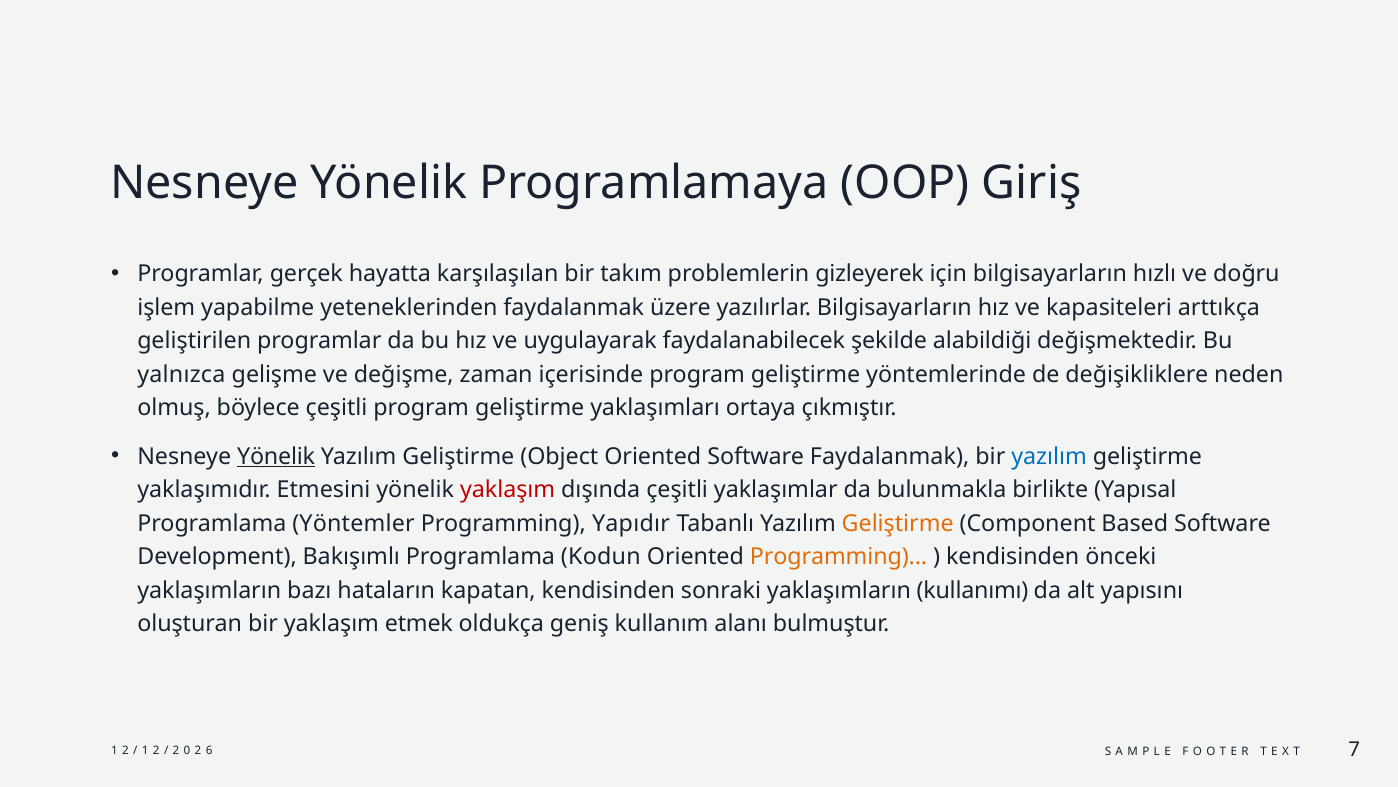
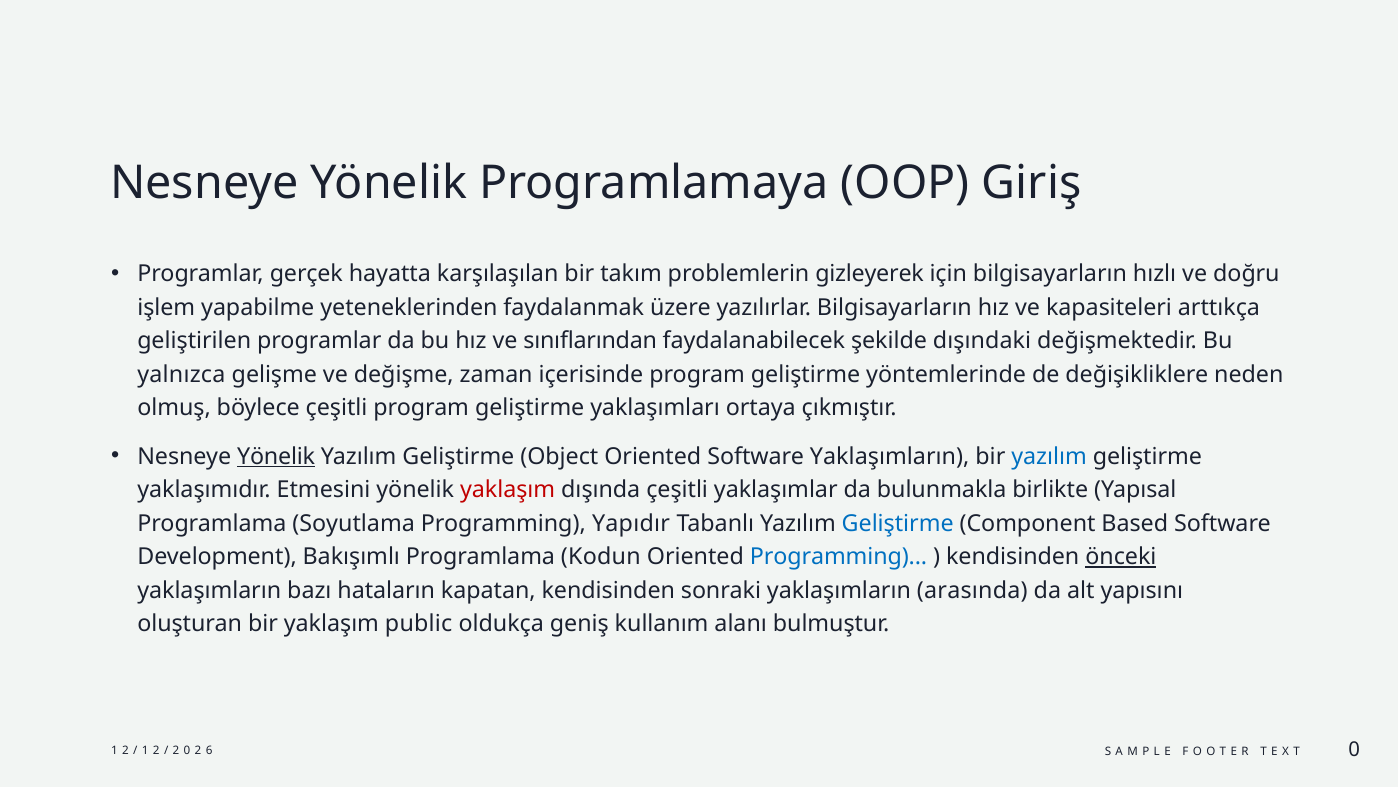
uygulayarak: uygulayarak -> sınıflarından
alabildiği: alabildiği -> dışındaki
Software Faydalanmak: Faydalanmak -> Yaklaşımların
Yöntemler: Yöntemler -> Soyutlama
Geliştirme at (898, 523) colour: orange -> blue
Programming at (839, 557) colour: orange -> blue
önceki underline: none -> present
kullanımı: kullanımı -> arasında
etmek: etmek -> public
7 at (1354, 750): 7 -> 0
